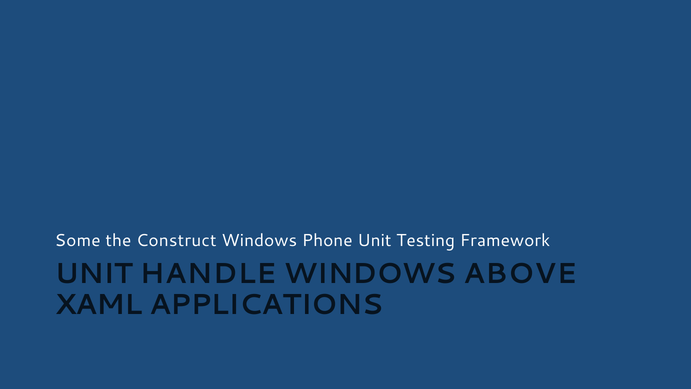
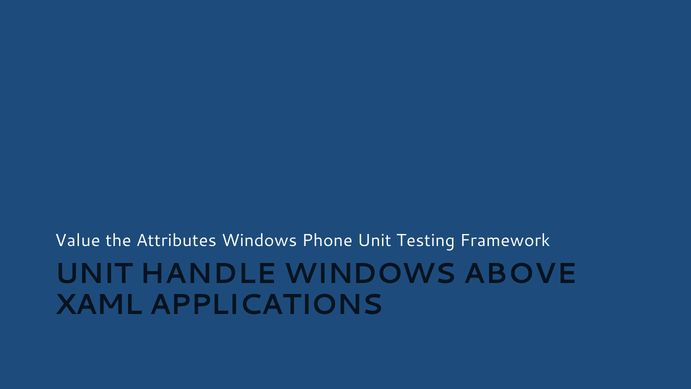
Some: Some -> Value
Construct: Construct -> Attributes
